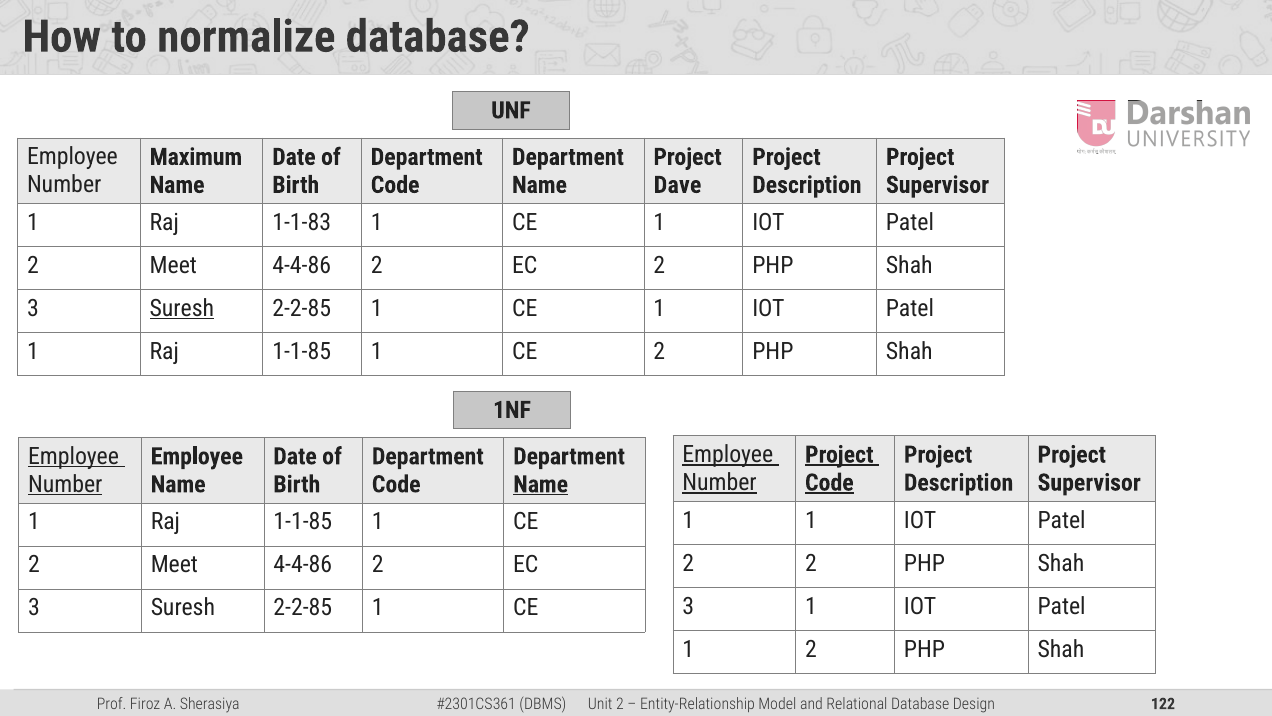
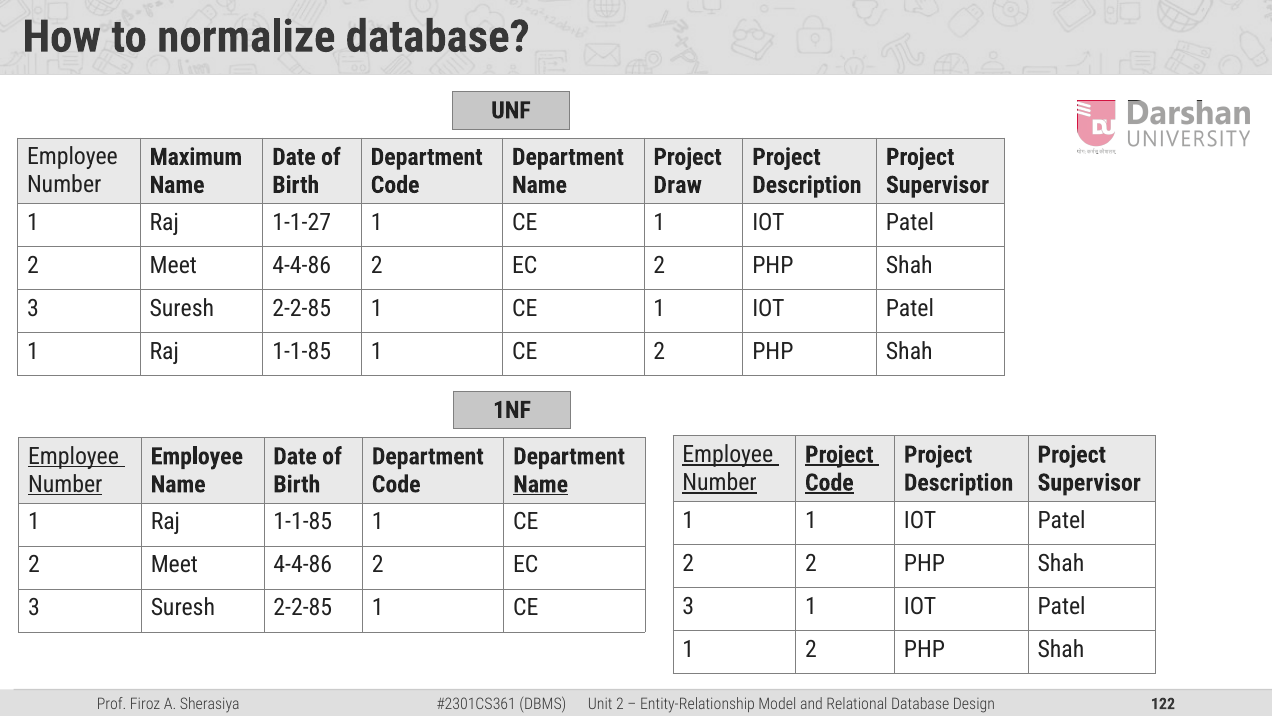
Dave: Dave -> Draw
1-1-83: 1-1-83 -> 1-1-27
Suresh at (182, 308) underline: present -> none
